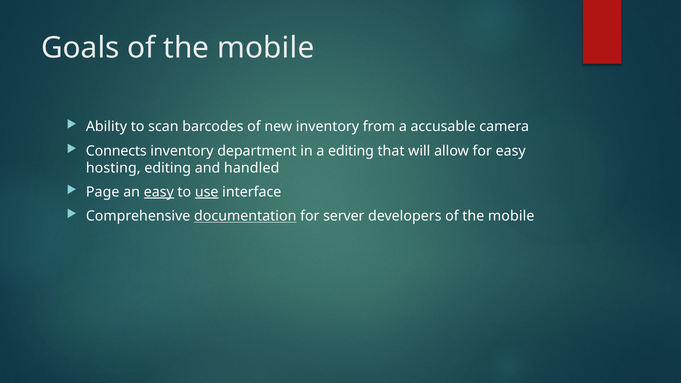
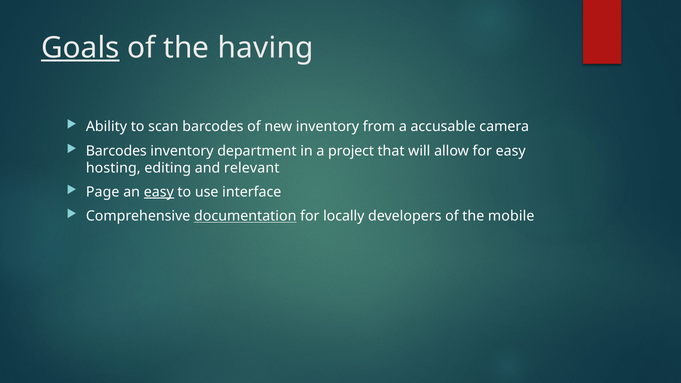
Goals underline: none -> present
mobile at (266, 48): mobile -> having
Connects at (116, 151): Connects -> Barcodes
a editing: editing -> project
handled: handled -> relevant
use underline: present -> none
server: server -> locally
